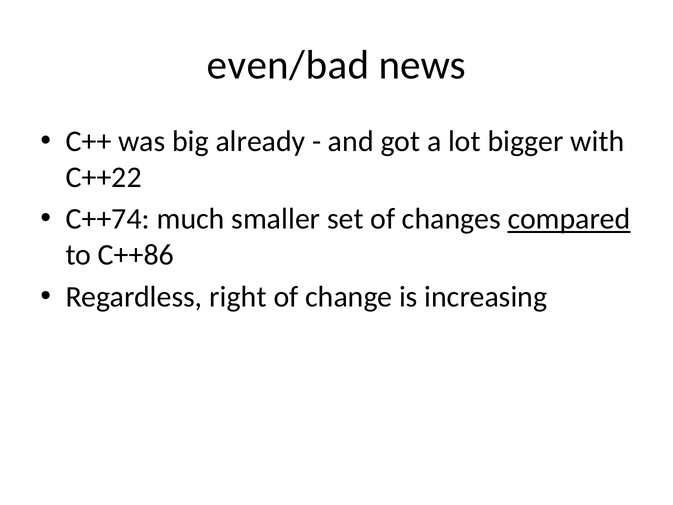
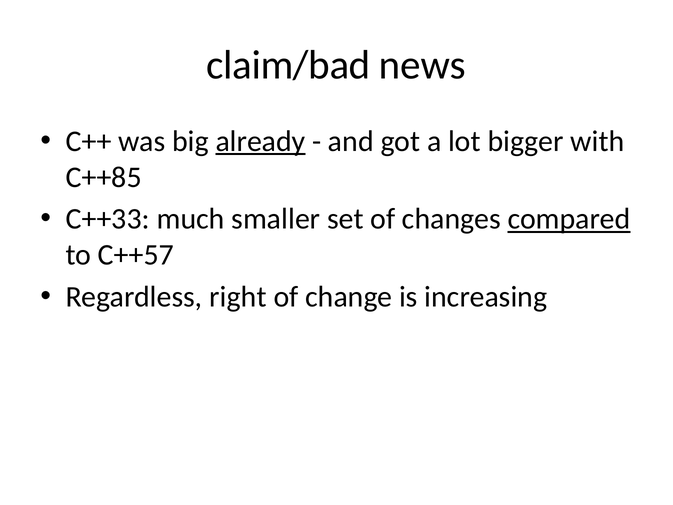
even/bad: even/bad -> claim/bad
already underline: none -> present
C++22: C++22 -> C++85
C++74: C++74 -> C++33
C++86: C++86 -> C++57
